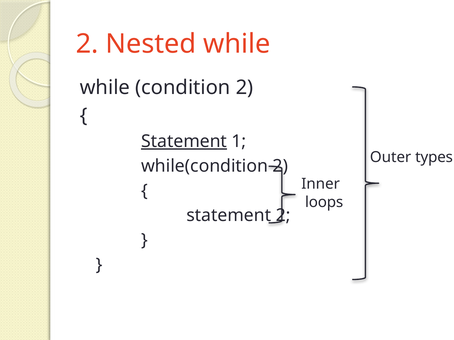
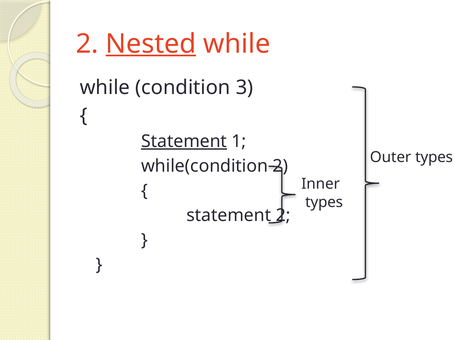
Nested underline: none -> present
condition 2: 2 -> 3
loops at (324, 202): loops -> types
